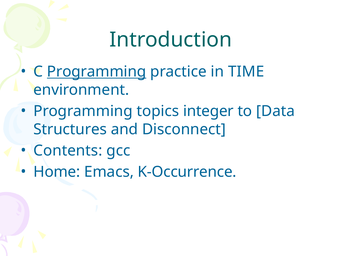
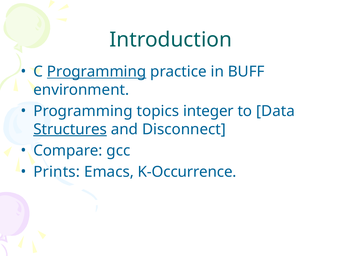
TIME: TIME -> BUFF
Structures underline: none -> present
Contents: Contents -> Compare
Home: Home -> Prints
